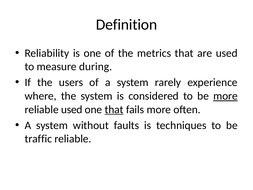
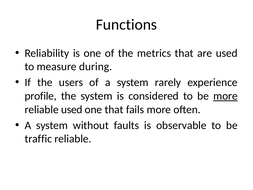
Definition: Definition -> Functions
where: where -> profile
that at (114, 109) underline: present -> none
techniques: techniques -> observable
